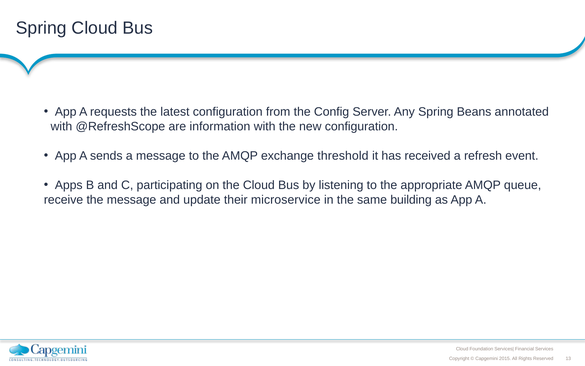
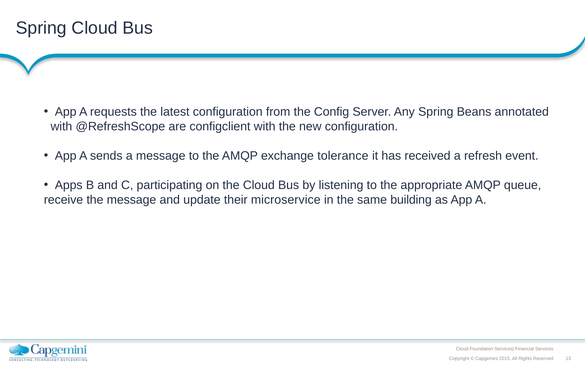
information: information -> configclient
threshold: threshold -> tolerance
